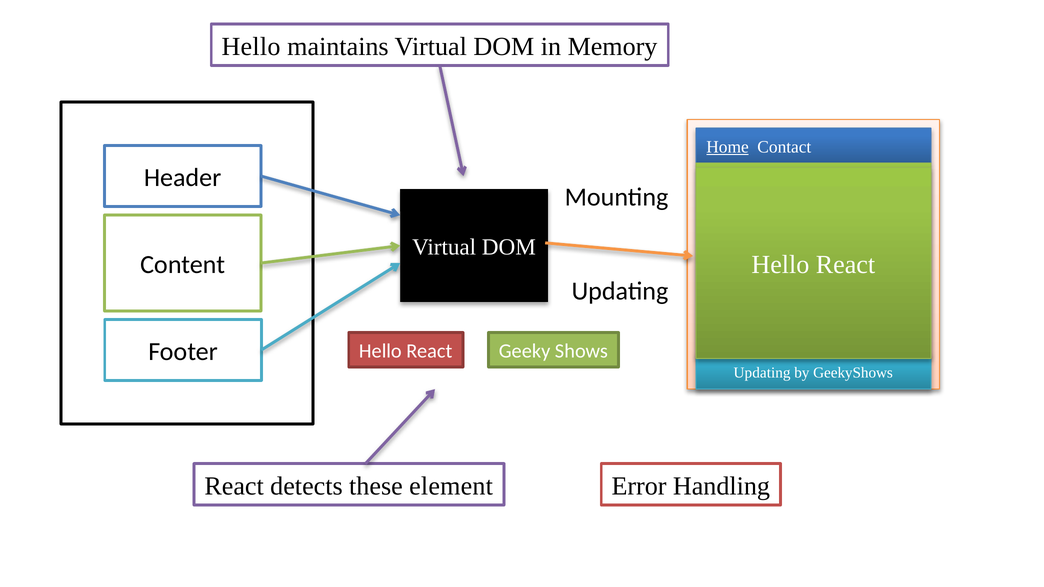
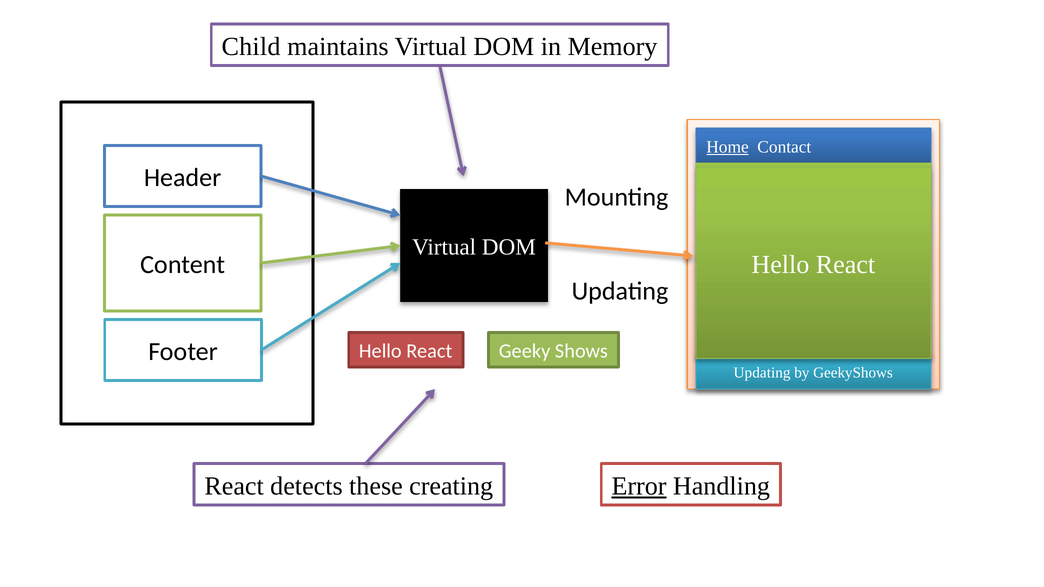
Hello at (251, 47): Hello -> Child
element: element -> creating
Error underline: none -> present
